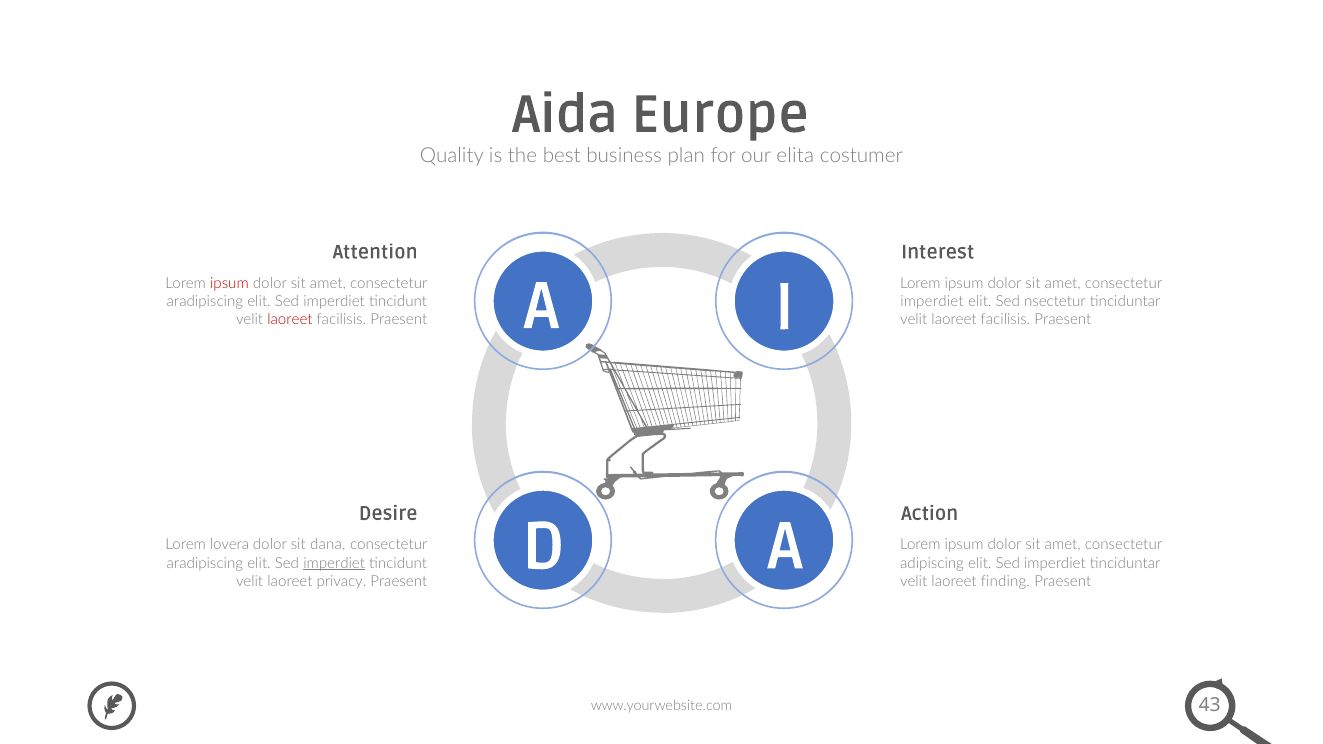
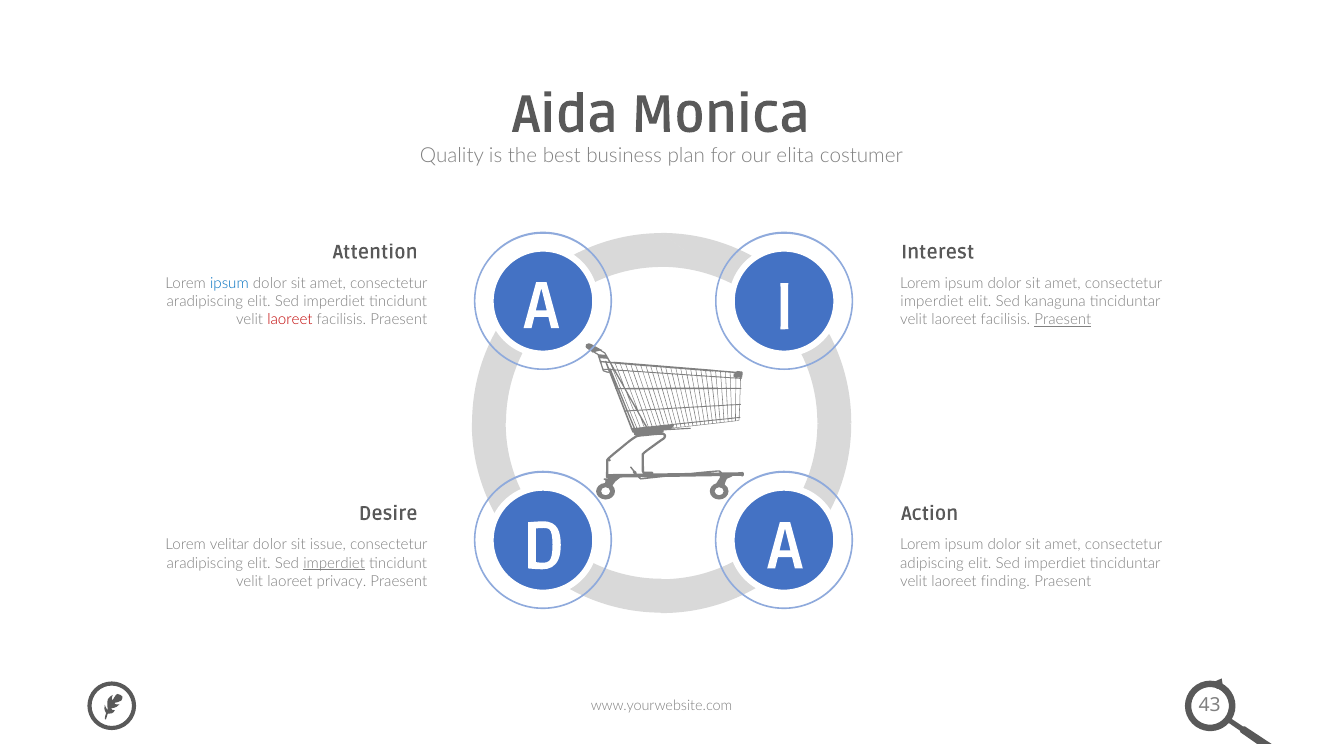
Europe: Europe -> Monica
ipsum at (229, 284) colour: red -> blue
nsectetur: nsectetur -> kanaguna
Praesent at (1063, 320) underline: none -> present
lovera: lovera -> velitar
dana: dana -> issue
